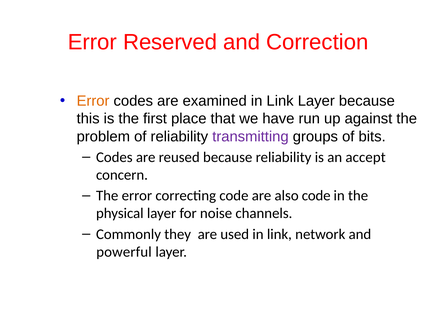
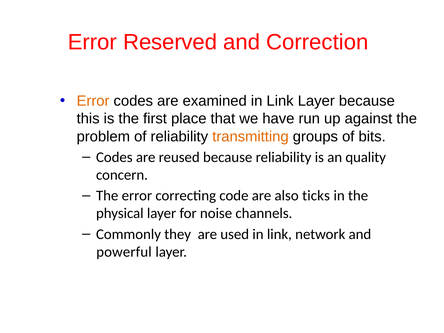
transmitting colour: purple -> orange
accept: accept -> quality
also code: code -> ticks
